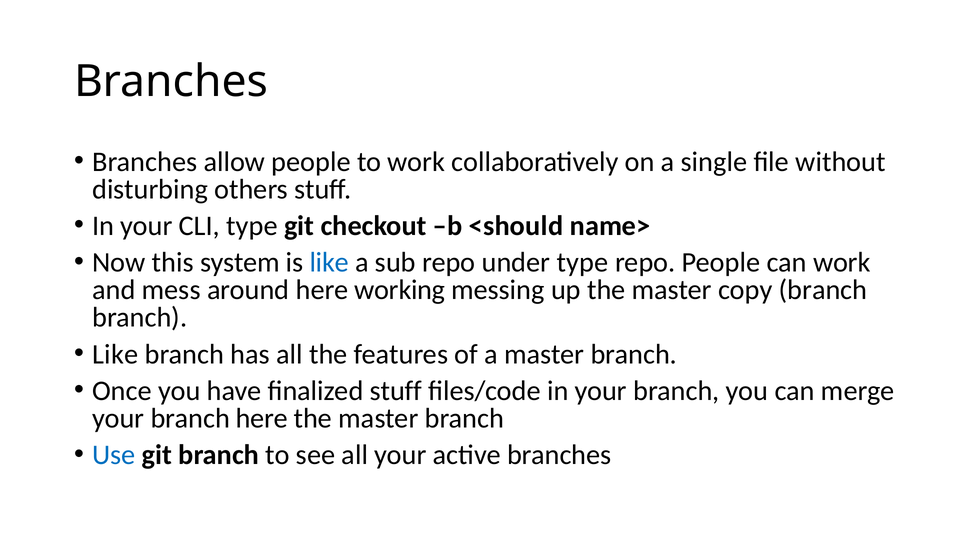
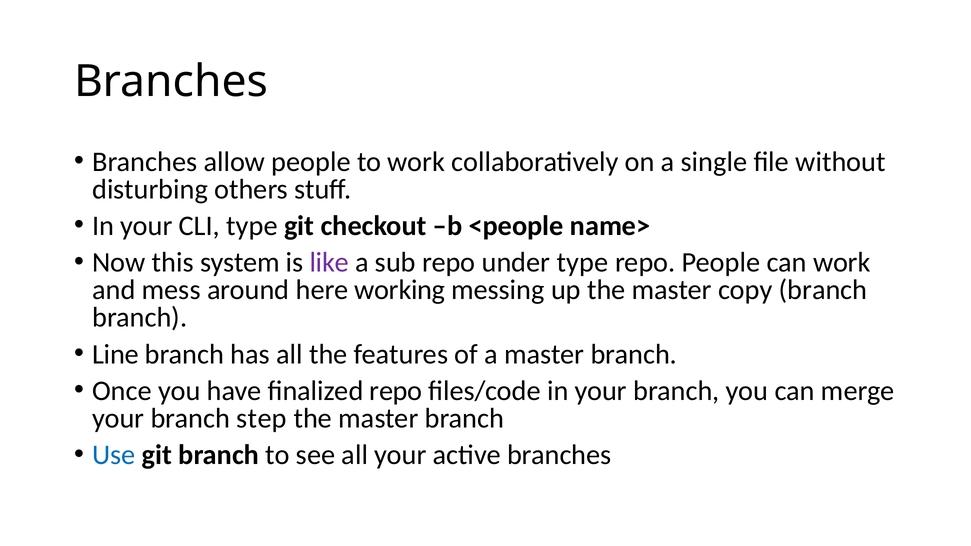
<should: <should -> <people
like at (329, 263) colour: blue -> purple
Like at (115, 354): Like -> Line
finalized stuff: stuff -> repo
branch here: here -> step
